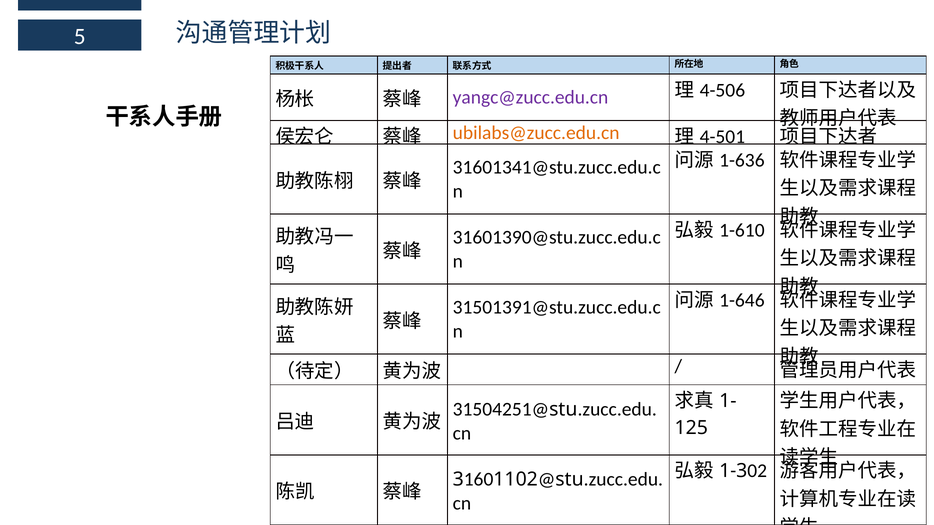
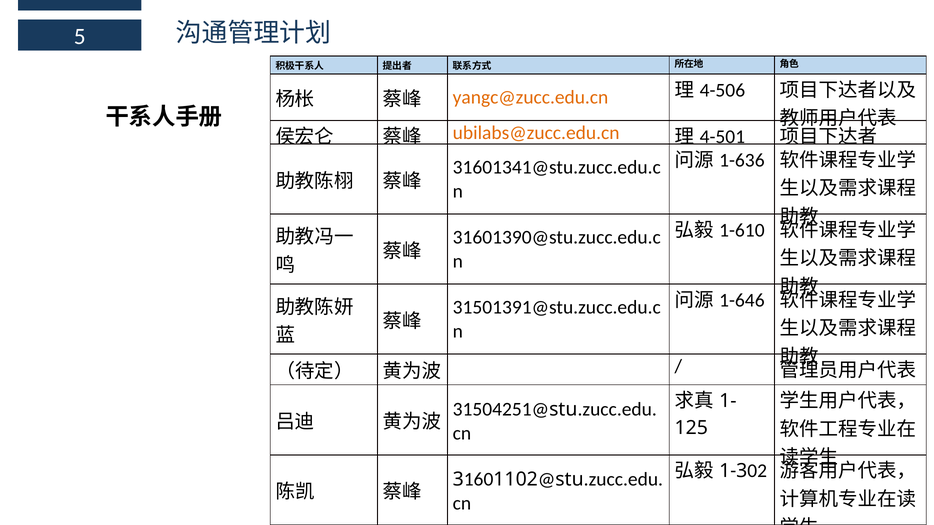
yangc@zucc.edu.cn colour: purple -> orange
